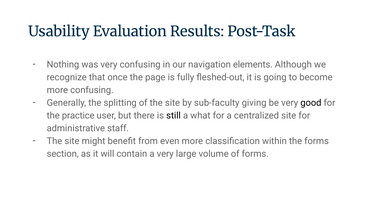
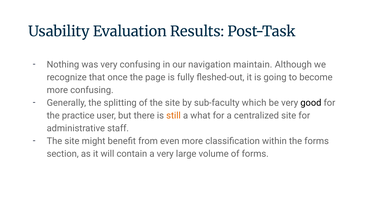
elements: elements -> maintain
giving: giving -> which
still colour: black -> orange
